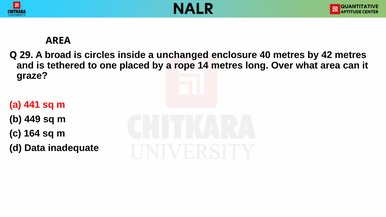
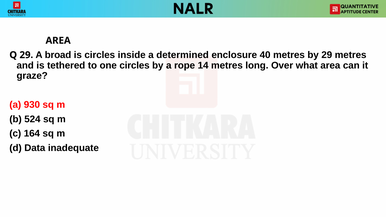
unchanged: unchanged -> determined
by 42: 42 -> 29
one placed: placed -> circles
441: 441 -> 930
449: 449 -> 524
